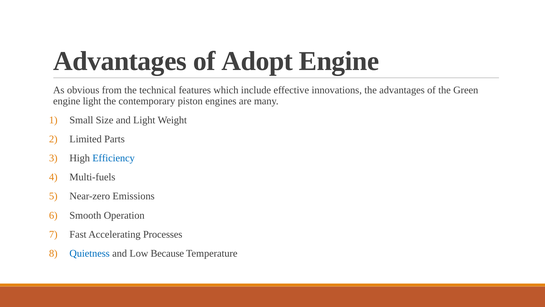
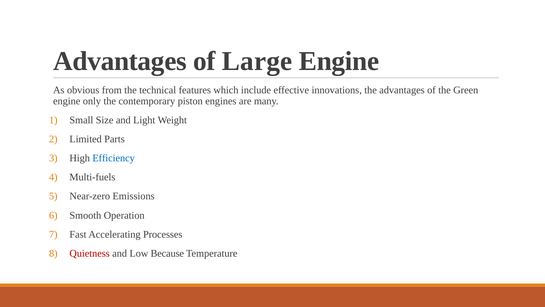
Adopt: Adopt -> Large
engine light: light -> only
Quietness colour: blue -> red
